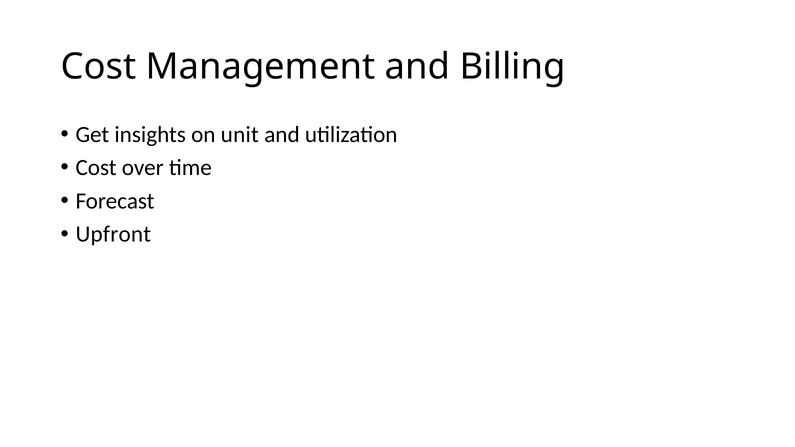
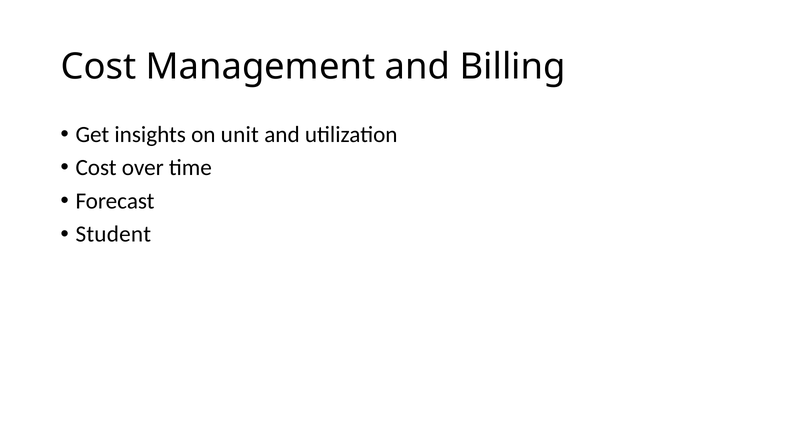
Upfront: Upfront -> Student
